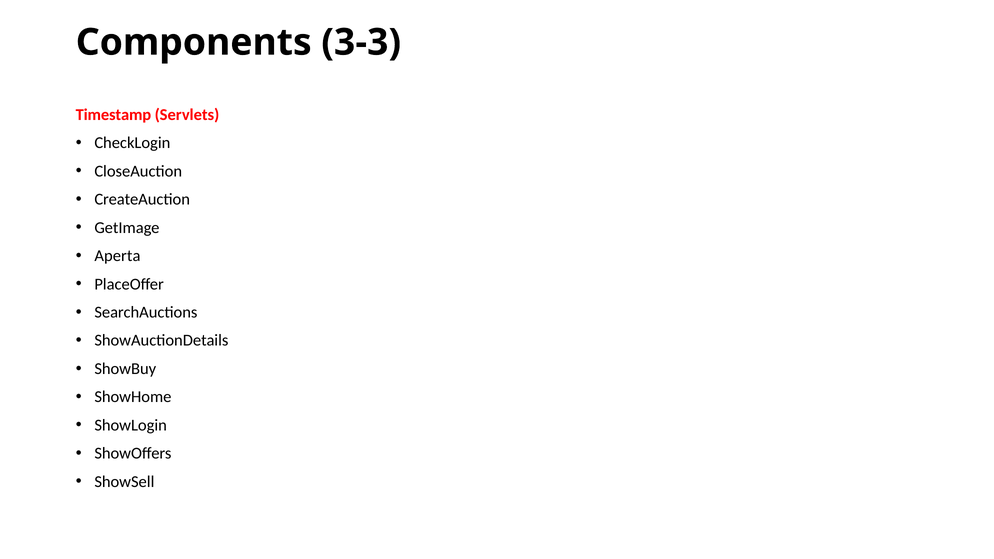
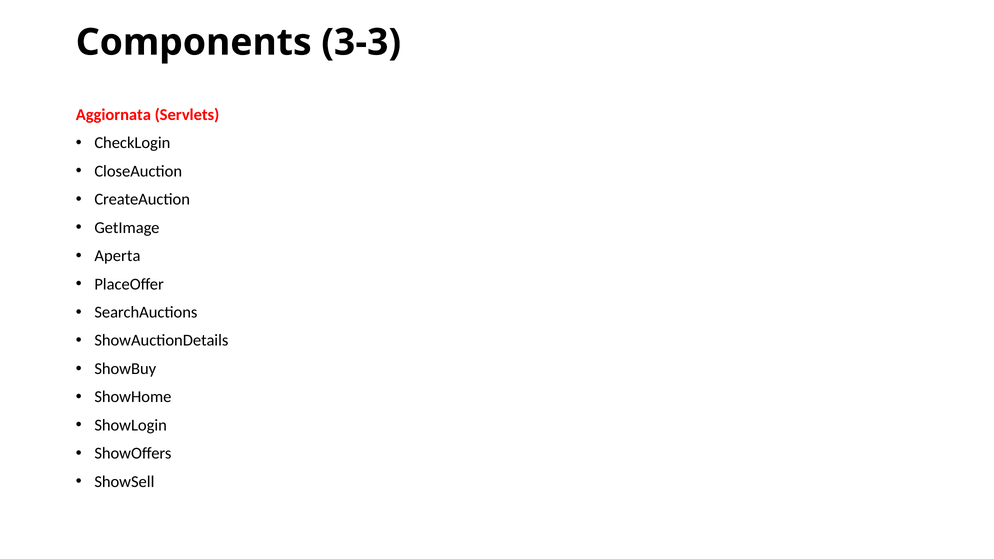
Timestamp: Timestamp -> Aggiornata
